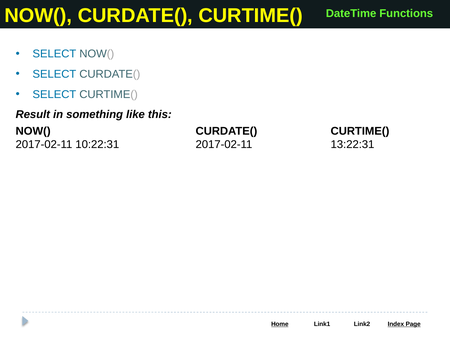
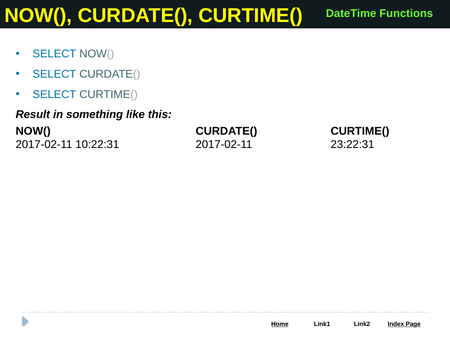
13:22:31: 13:22:31 -> 23:22:31
